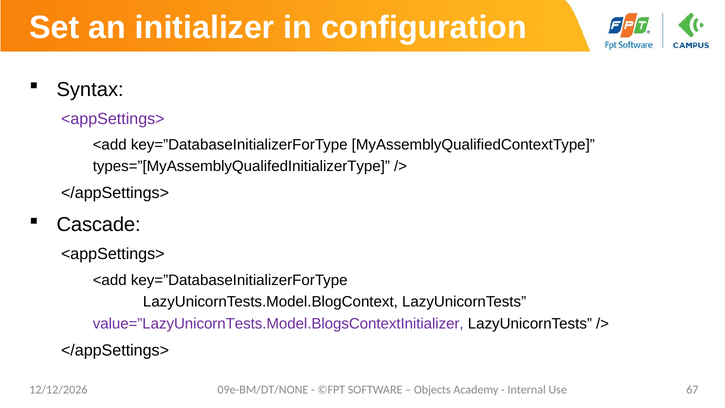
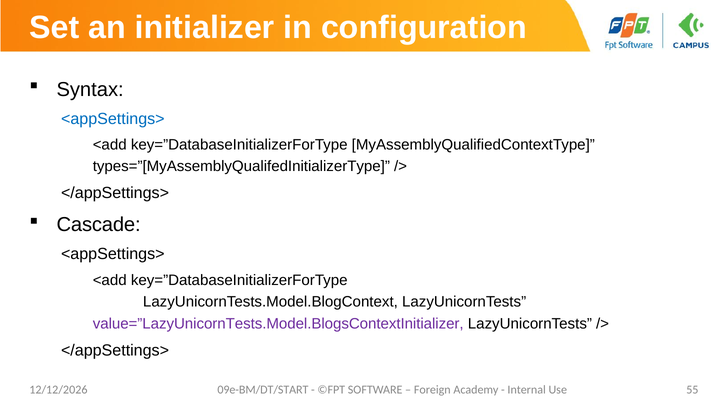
<appSettings> at (113, 119) colour: purple -> blue
09e-BM/DT/NONE: 09e-BM/DT/NONE -> 09e-BM/DT/START
Objects: Objects -> Foreign
67: 67 -> 55
